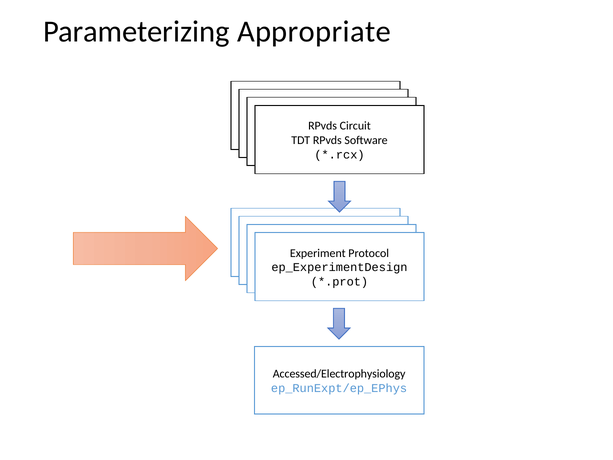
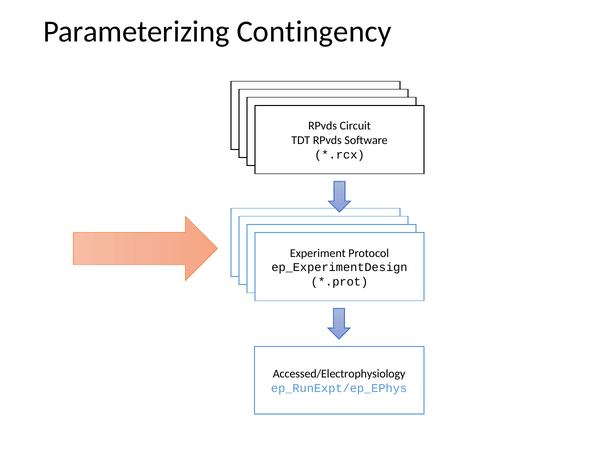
Appropriate: Appropriate -> Contingency
